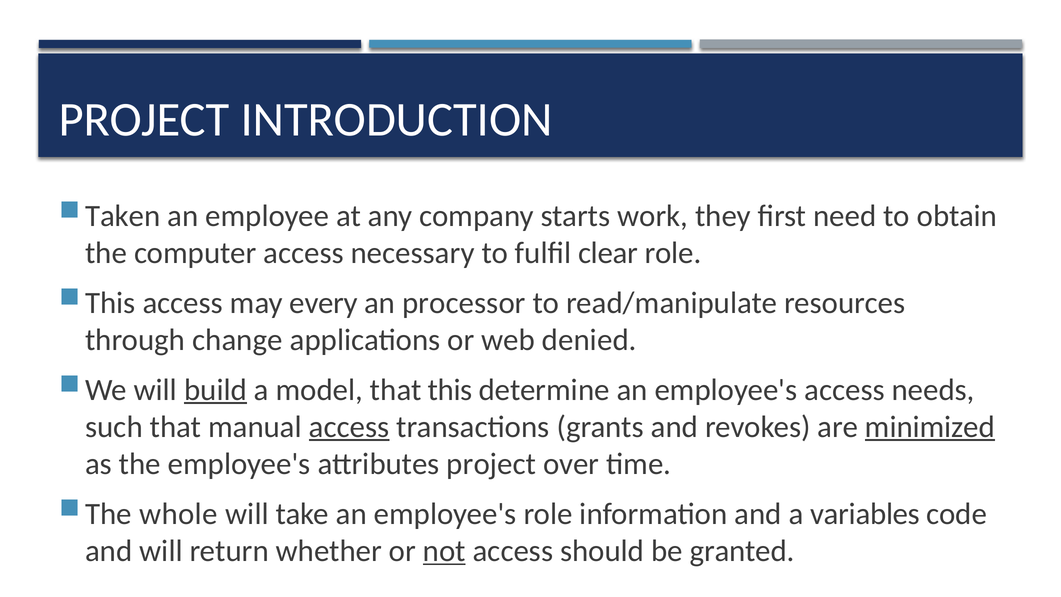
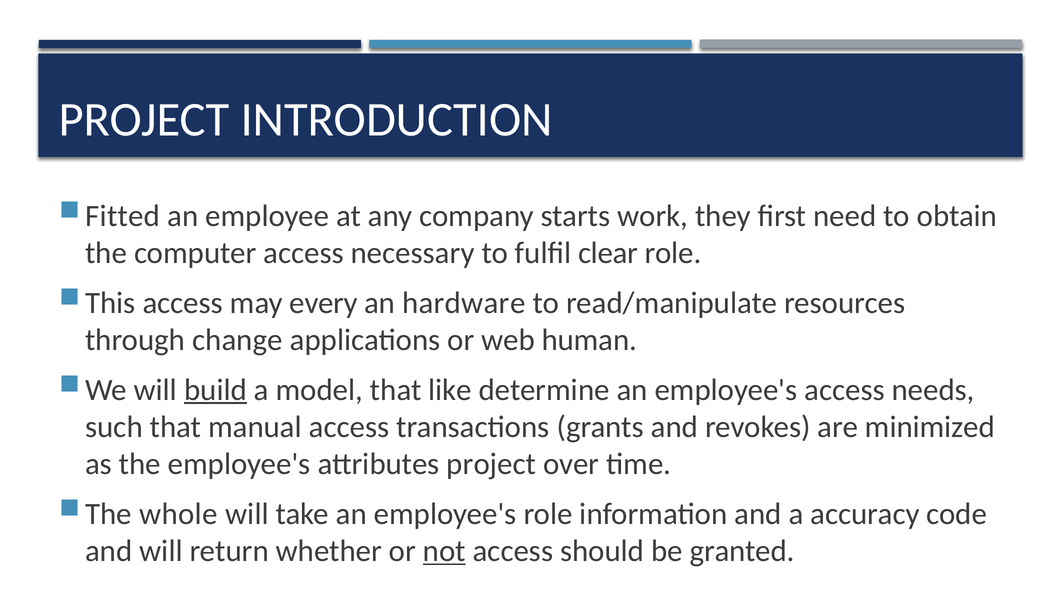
Taken: Taken -> Fitted
processor: processor -> hardware
denied: denied -> human
that this: this -> like
access at (349, 427) underline: present -> none
minimized underline: present -> none
variables: variables -> accuracy
